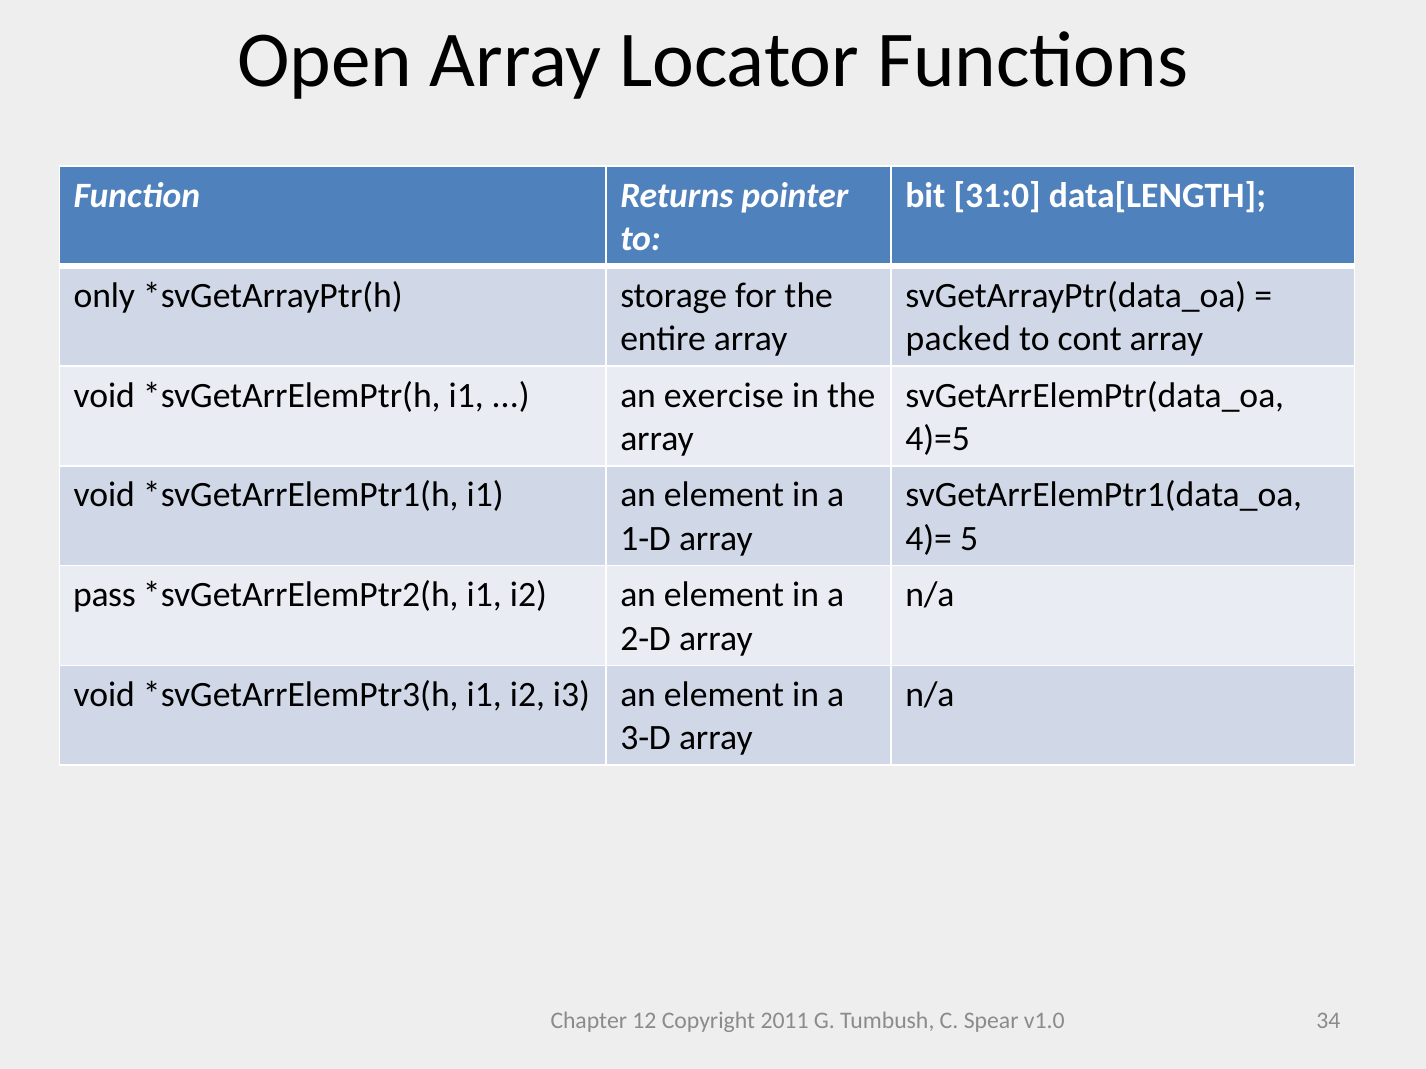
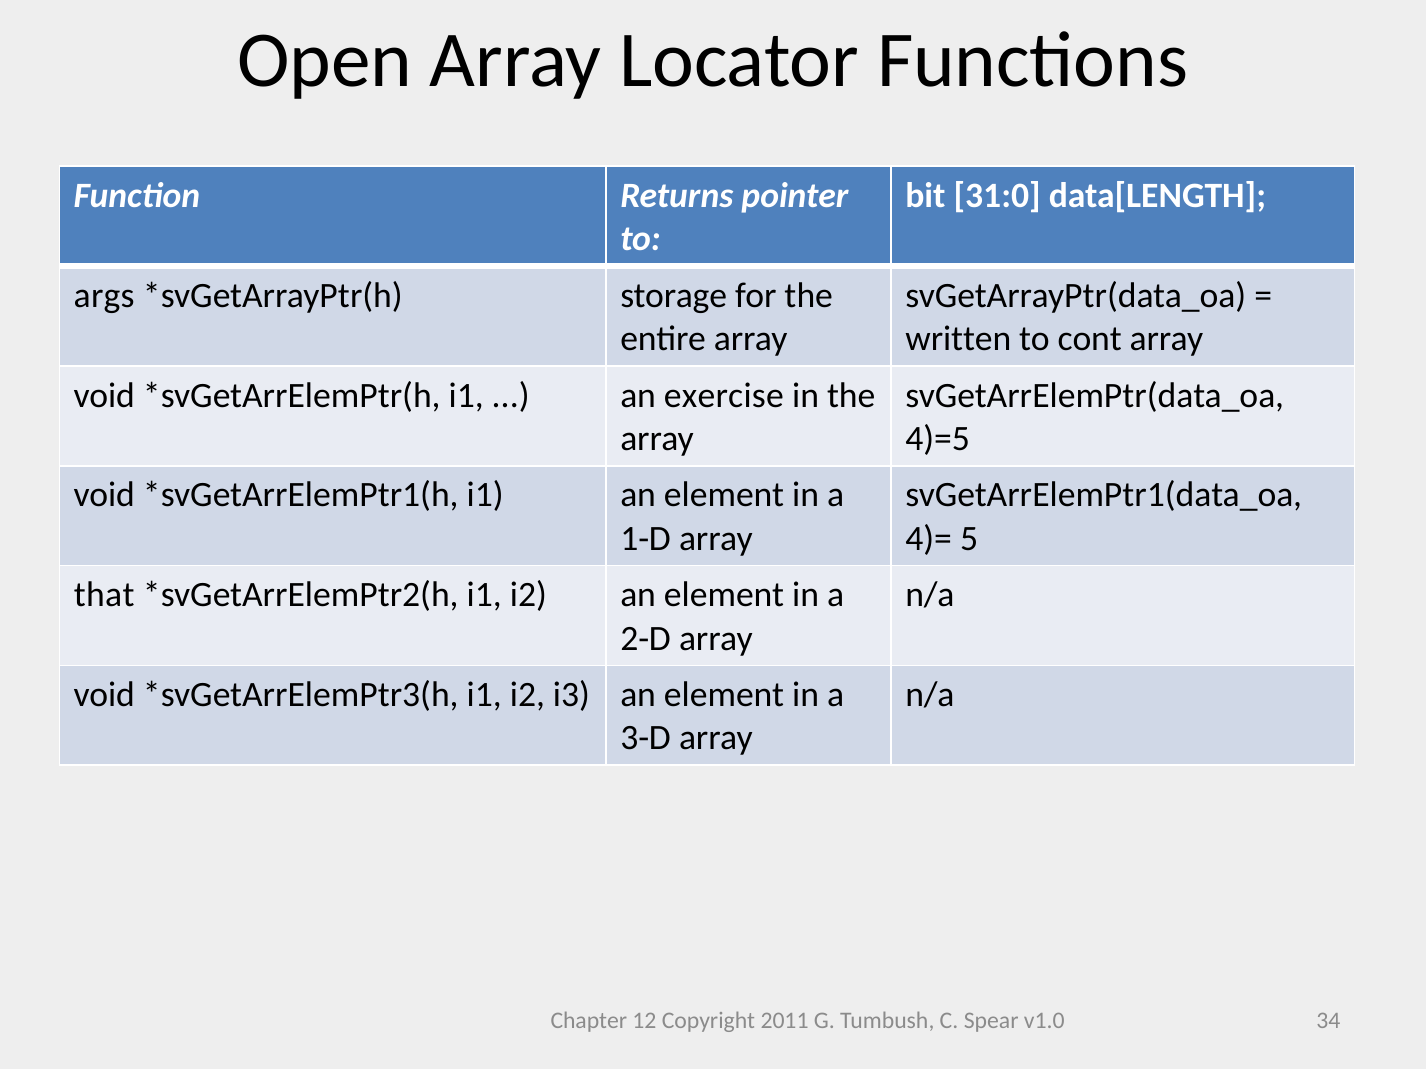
only: only -> args
packed: packed -> written
pass: pass -> that
